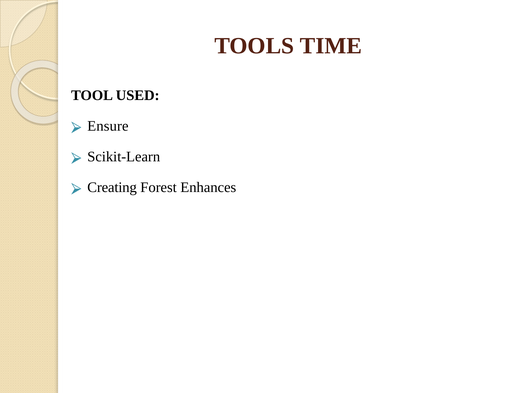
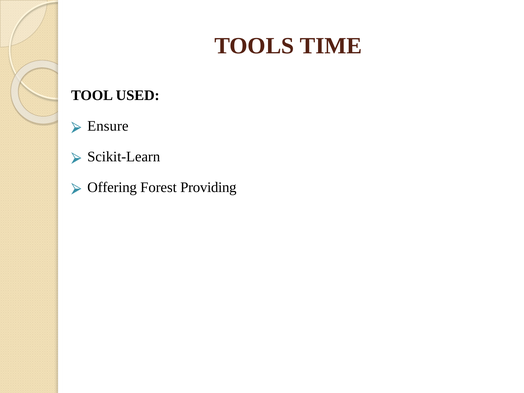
Creating: Creating -> Offering
Enhances: Enhances -> Providing
